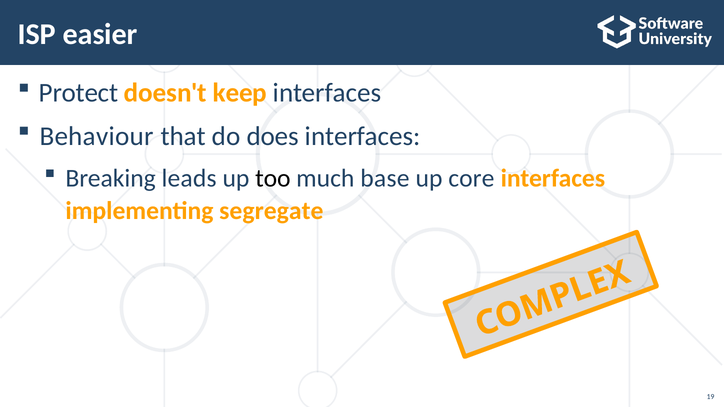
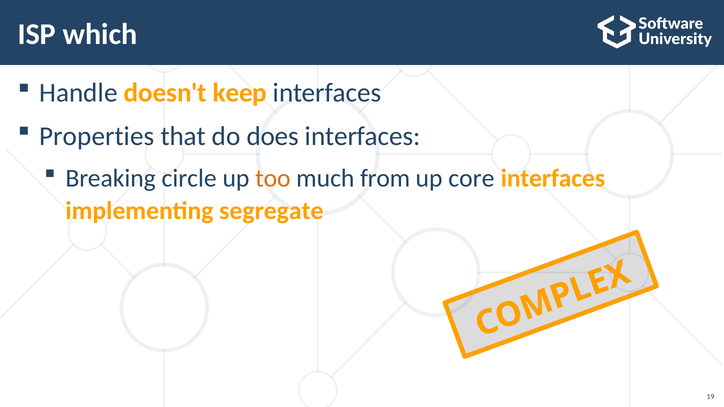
easier: easier -> which
Protect: Protect -> Handle
Behaviour: Behaviour -> Properties
leads: leads -> circle
too colour: black -> orange
base: base -> from
